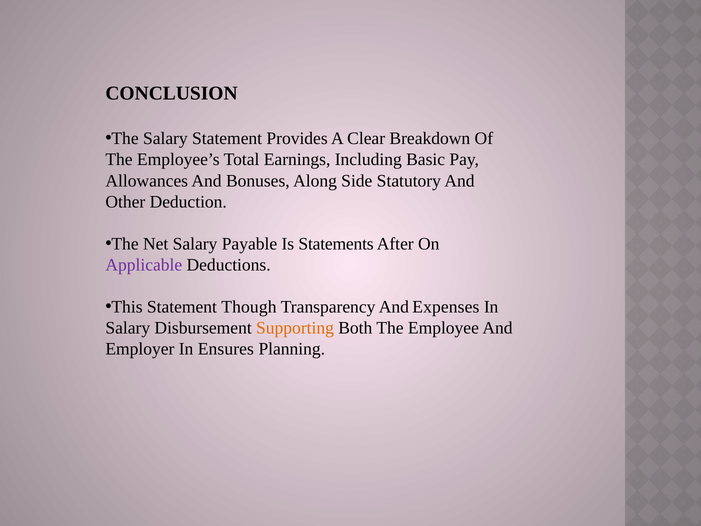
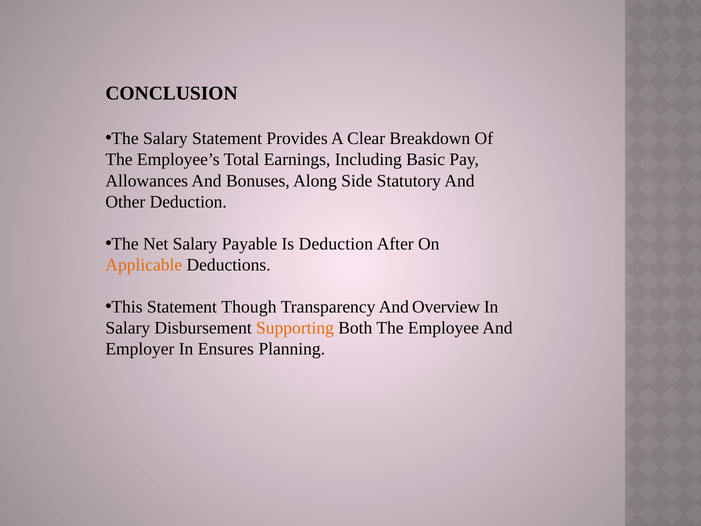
Is Statements: Statements -> Deduction
Applicable colour: purple -> orange
Expenses: Expenses -> Overview
